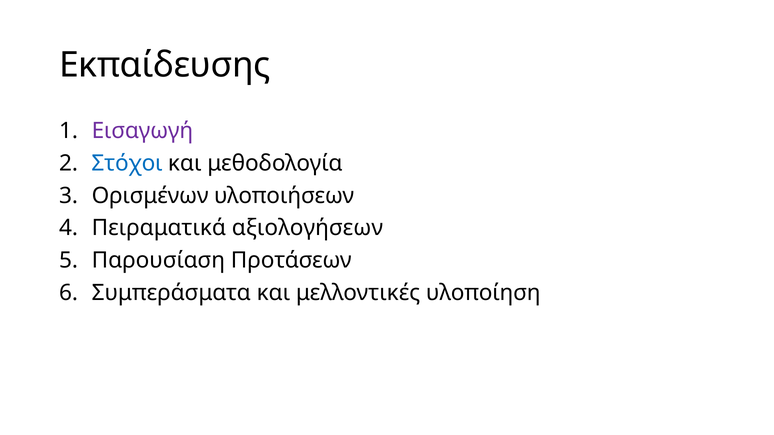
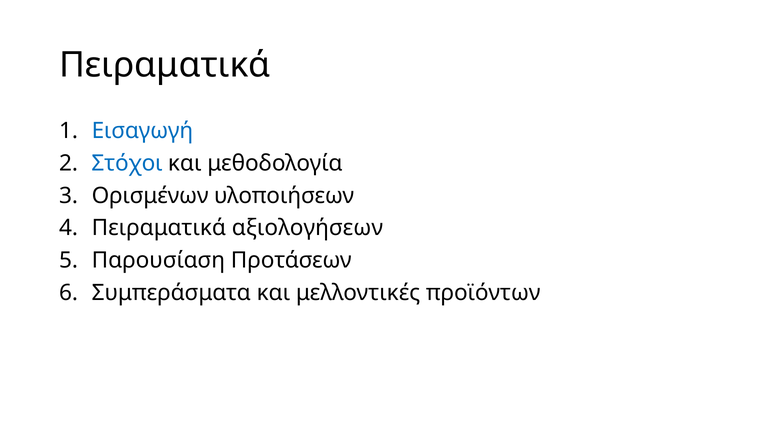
Εκπαίδευσης at (165, 65): Εκπαίδευσης -> Πειραματικά
Εισαγωγή colour: purple -> blue
υλοποίηση: υλοποίηση -> προϊόντων
